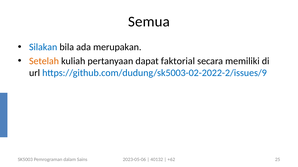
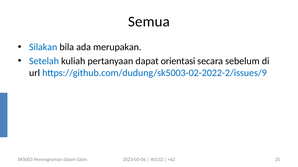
Setelah colour: orange -> blue
faktorial: faktorial -> orientasi
memiliki: memiliki -> sebelum
